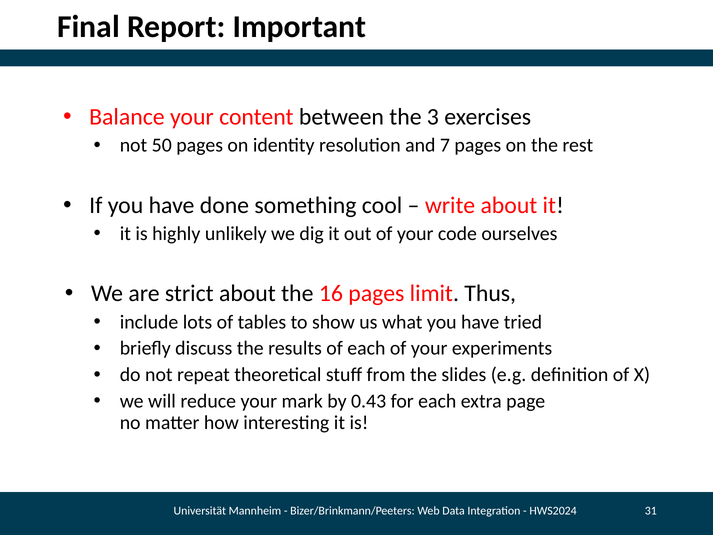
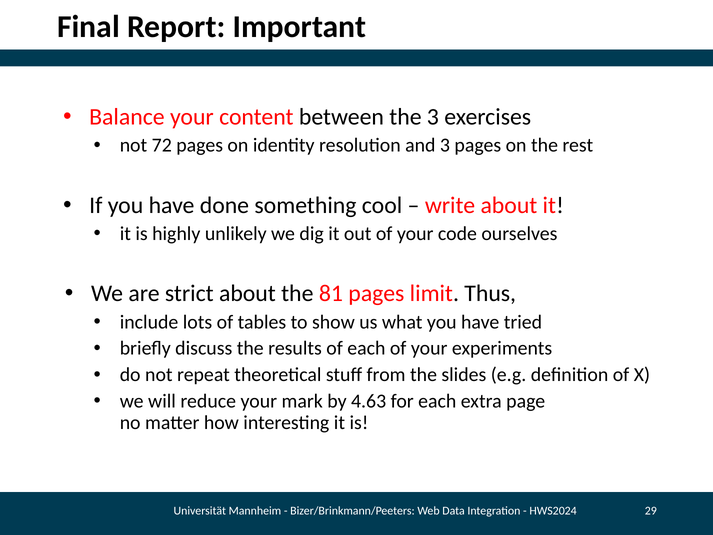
50: 50 -> 72
and 7: 7 -> 3
16: 16 -> 81
0.43: 0.43 -> 4.63
31: 31 -> 29
